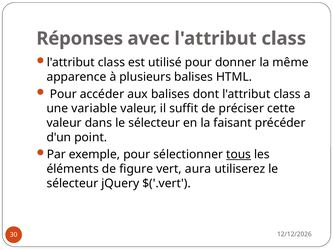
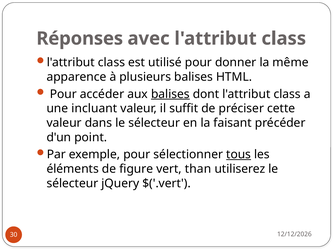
balises at (170, 94) underline: none -> present
variable: variable -> incluant
aura: aura -> than
